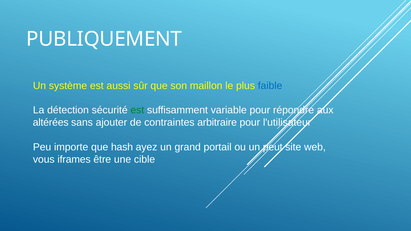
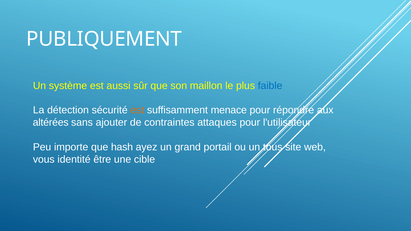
est at (137, 110) colour: green -> orange
variable: variable -> menace
arbitraire: arbitraire -> attaques
peut: peut -> tous
iframes: iframes -> identité
